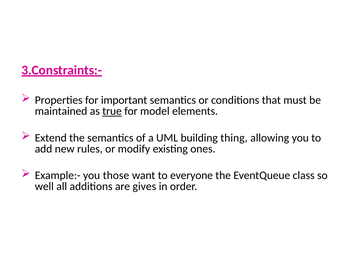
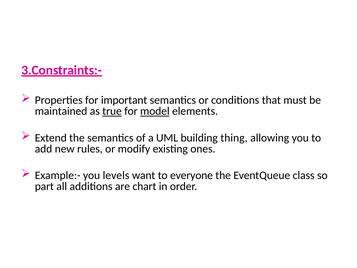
model underline: none -> present
those: those -> levels
well: well -> part
gives: gives -> chart
